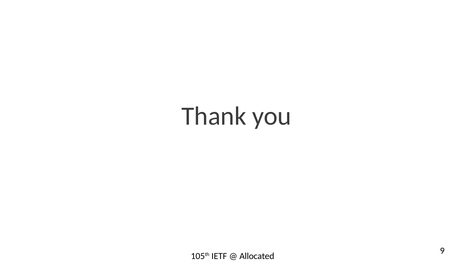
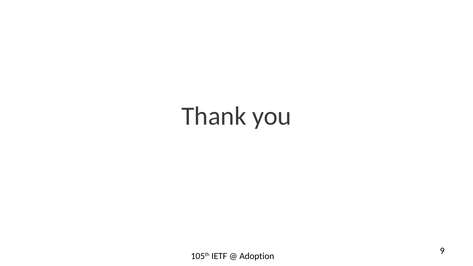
Allocated: Allocated -> Adoption
